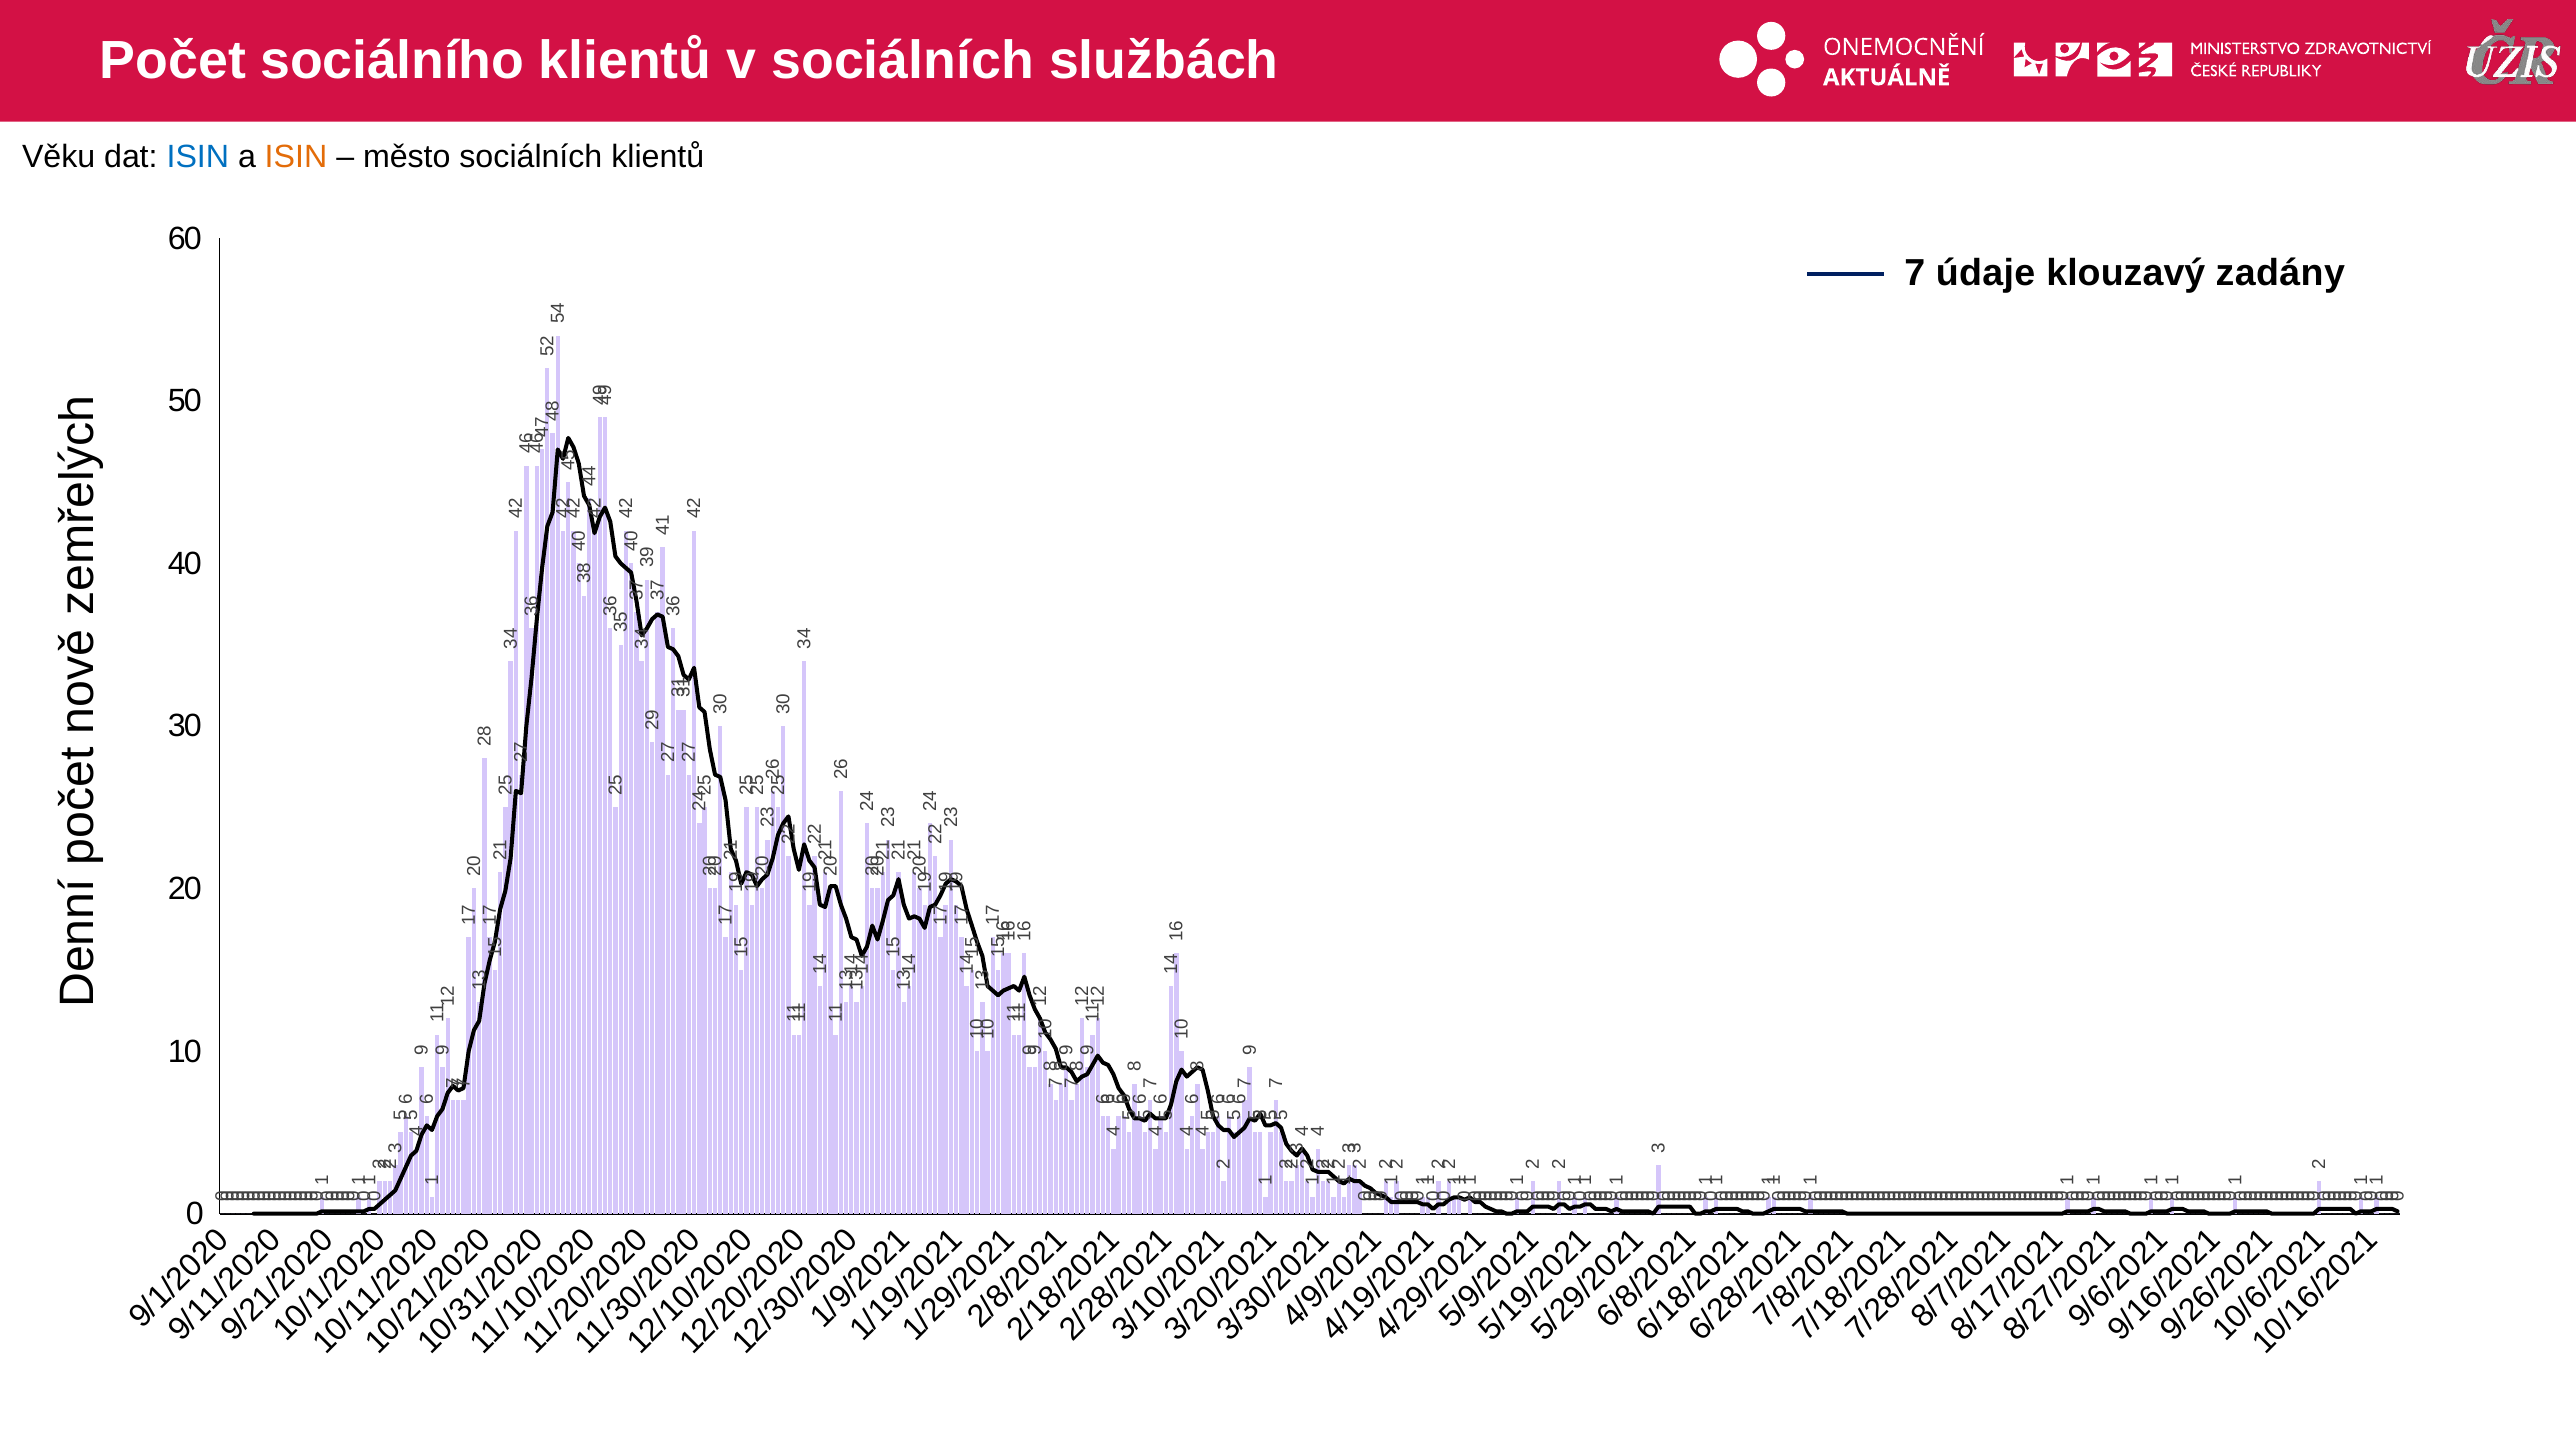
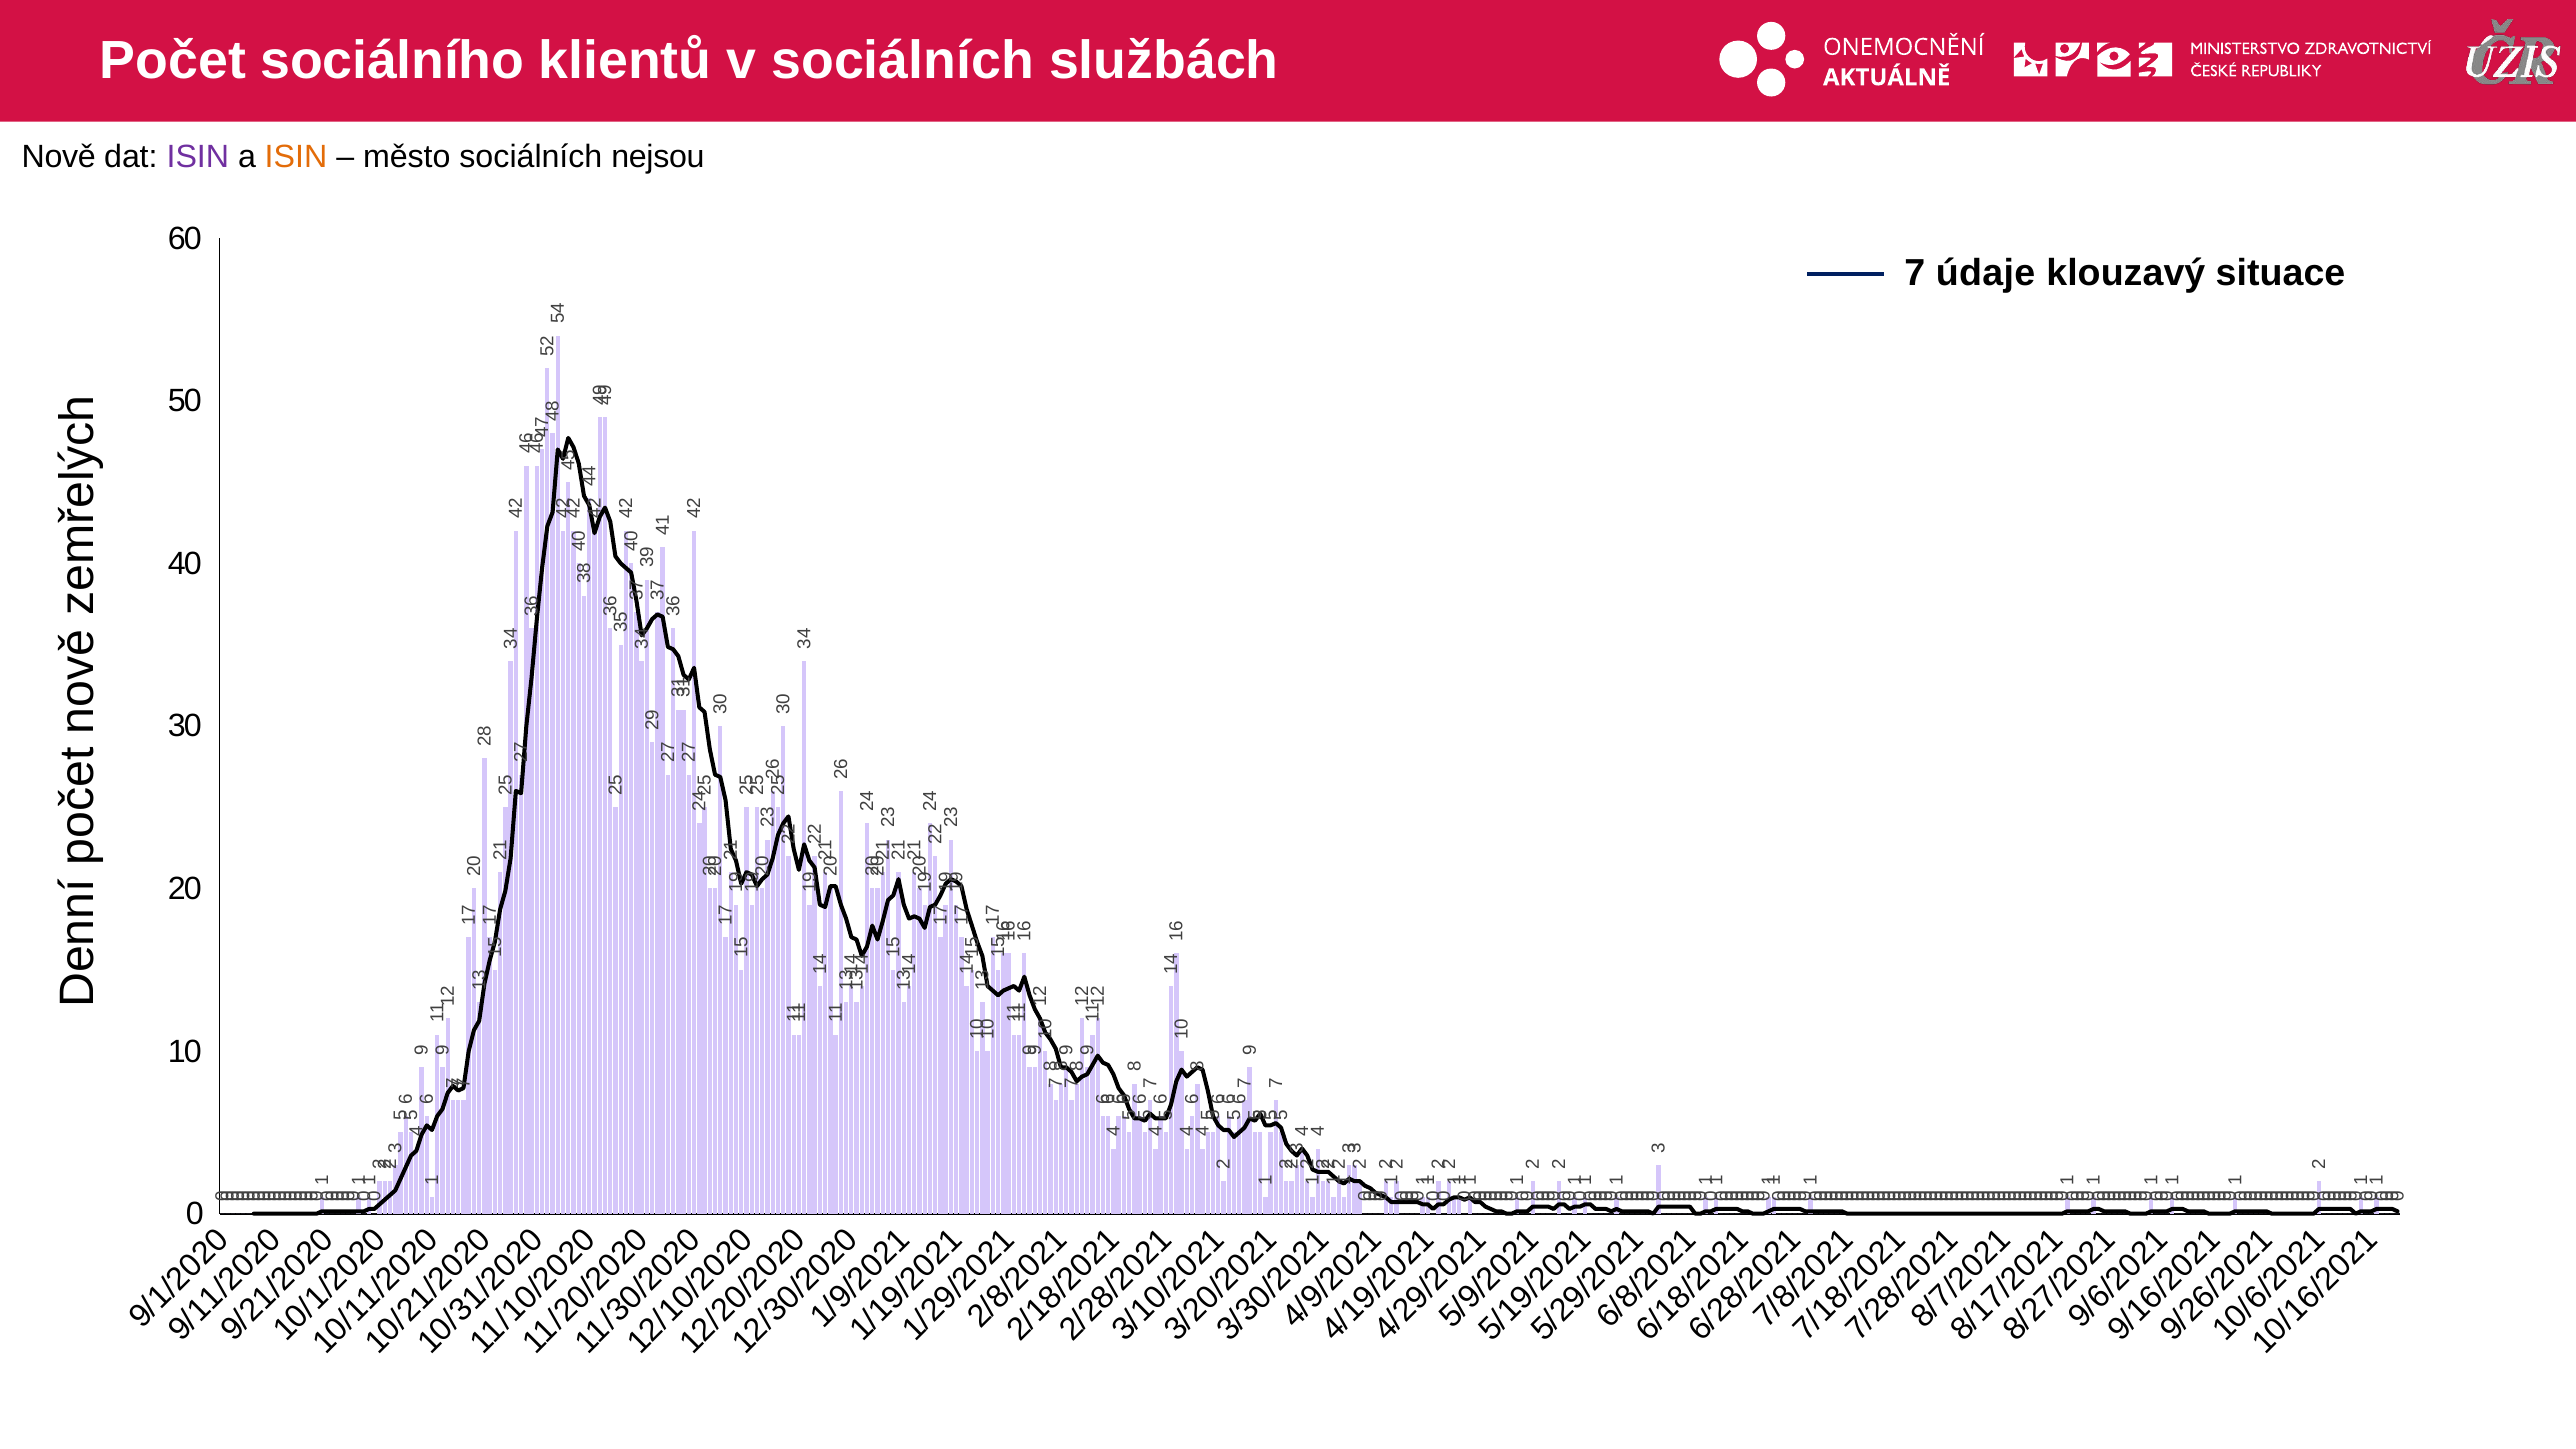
Věku: Věku -> Nově
ISIN at (198, 157) colour: blue -> purple
sociálních klientů: klientů -> nejsou
zadány: zadány -> situace
